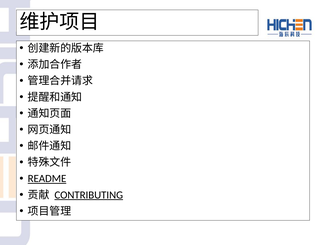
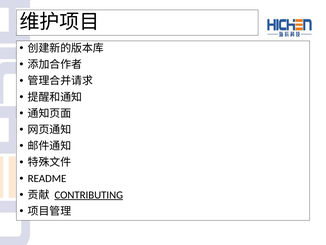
README underline: present -> none
